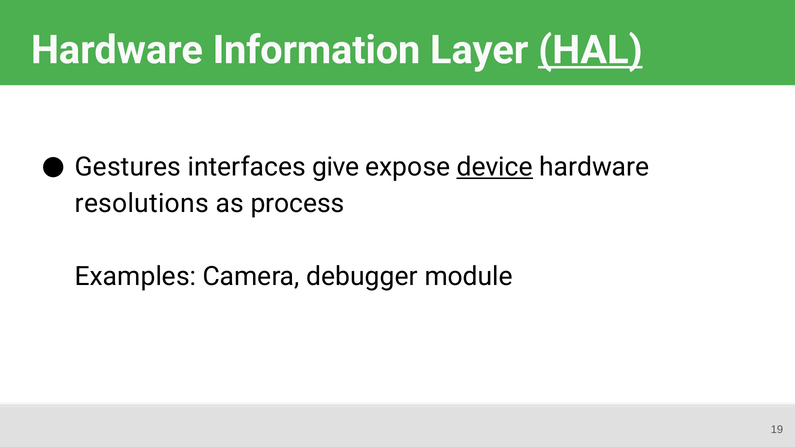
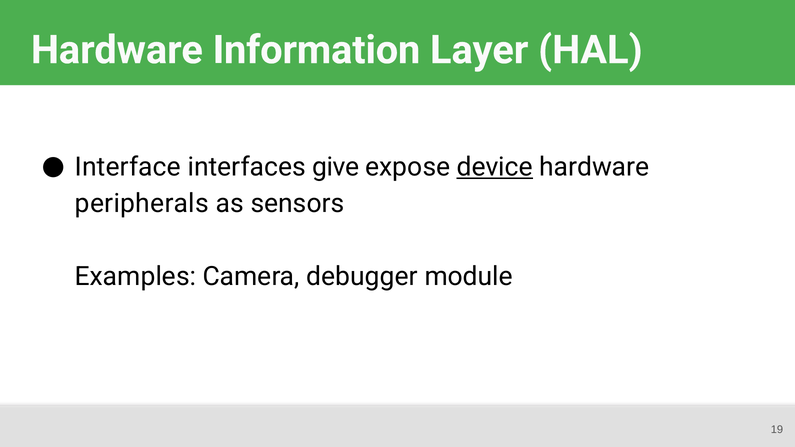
HAL underline: present -> none
Gestures: Gestures -> Interface
resolutions: resolutions -> peripherals
process: process -> sensors
